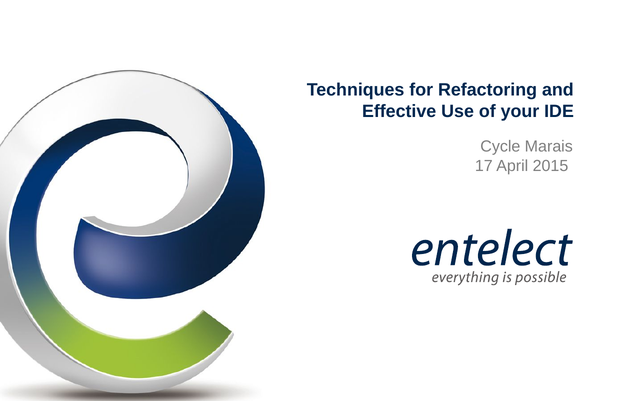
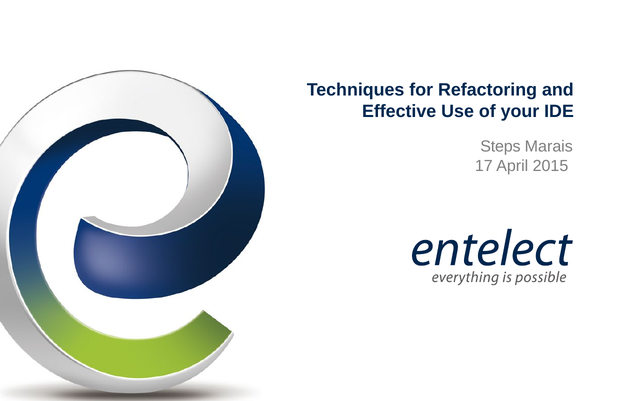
Cycle: Cycle -> Steps
